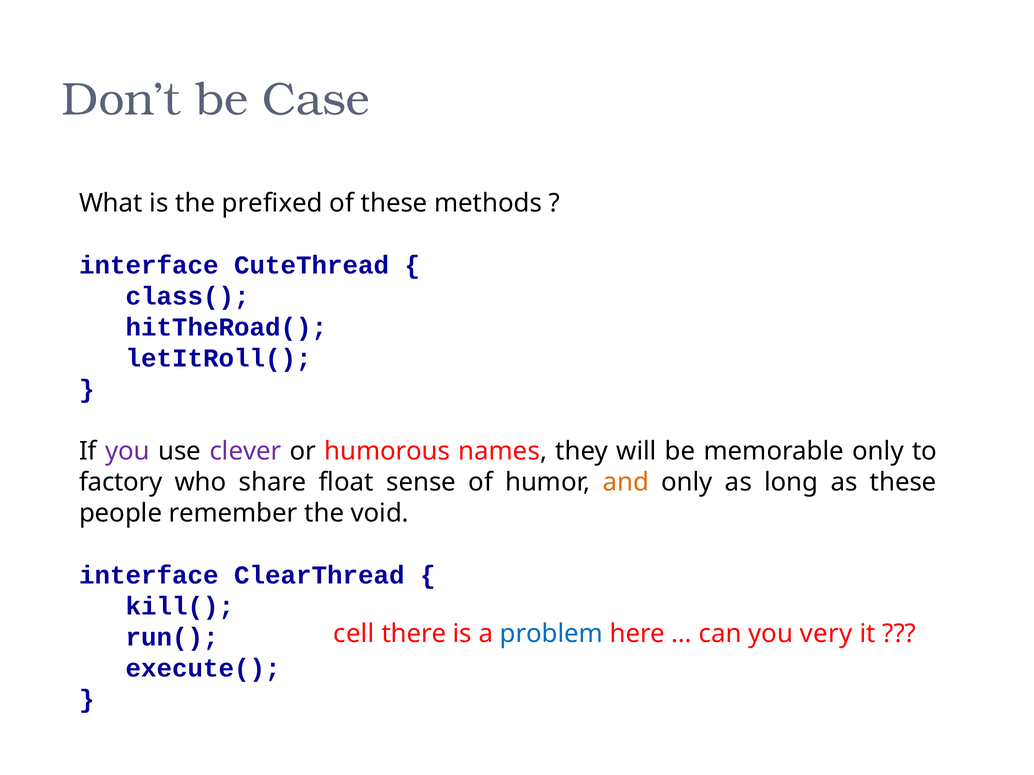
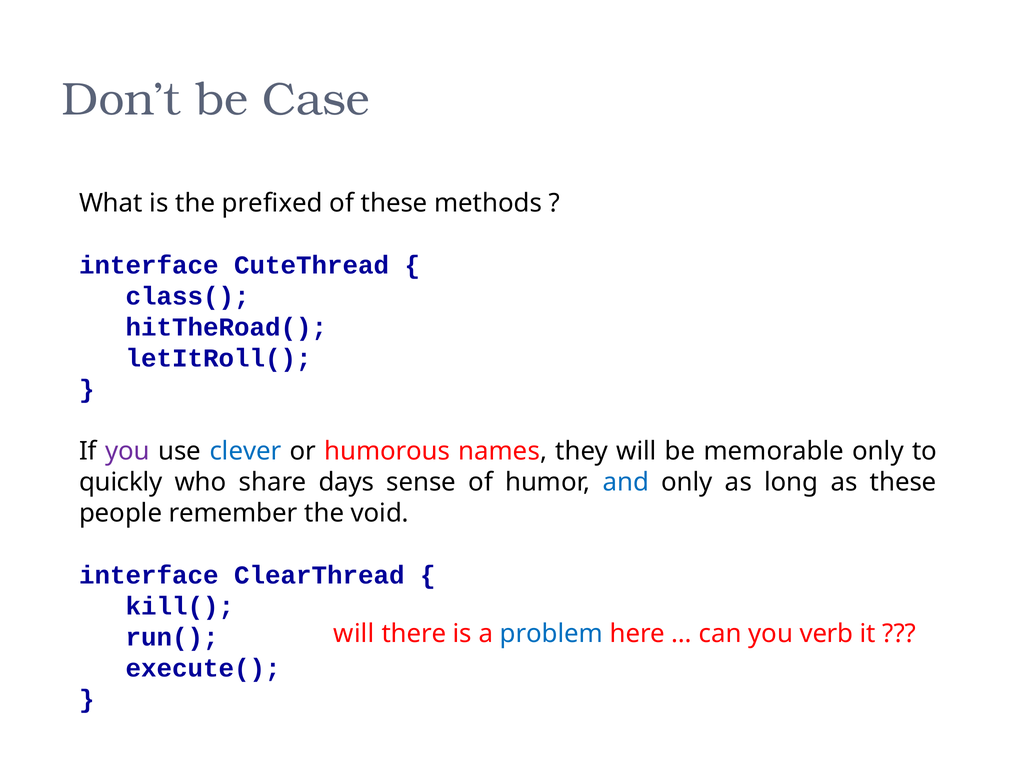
clever colour: purple -> blue
factory: factory -> quickly
float: float -> days
and colour: orange -> blue
cell at (354, 634): cell -> will
very: very -> verb
